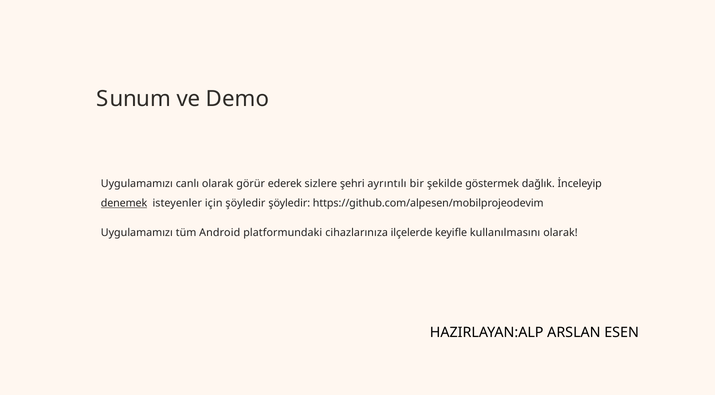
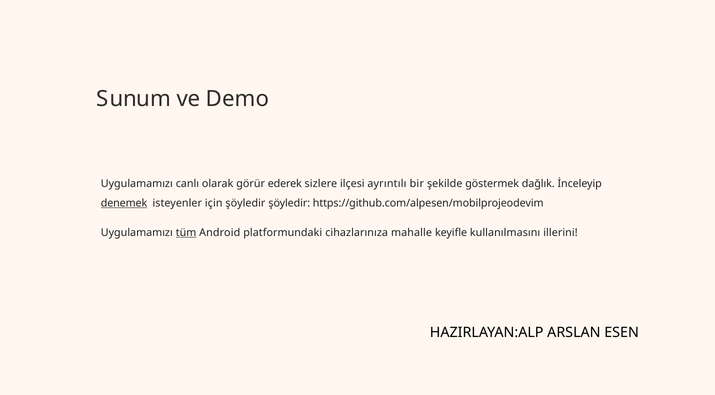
şehri: şehri -> ilçesi
tüm underline: none -> present
ilçelerde: ilçelerde -> mahalle
kullanılmasını olarak: olarak -> illerini
